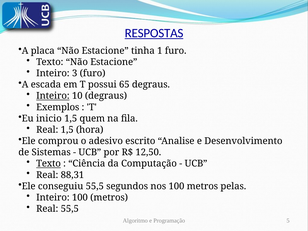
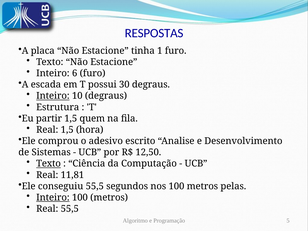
RESPOSTAS underline: present -> none
3: 3 -> 6
65: 65 -> 30
Exemplos: Exemplos -> Estrutura
inicio: inicio -> partir
88,31: 88,31 -> 11,81
Inteiro at (53, 197) underline: none -> present
